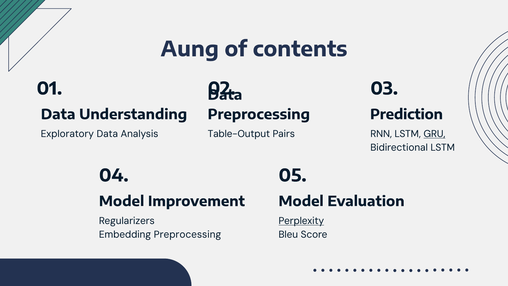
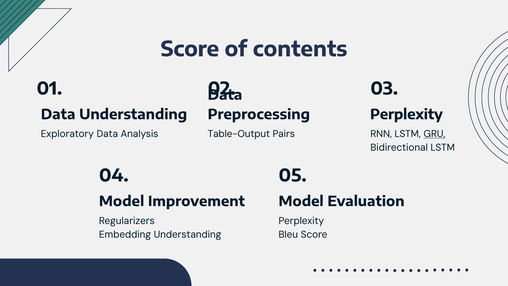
Aung at (190, 49): Aung -> Score
Preprocessing Prediction: Prediction -> Perplexity
Perplexity at (301, 221) underline: present -> none
Embedding Preprocessing: Preprocessing -> Understanding
